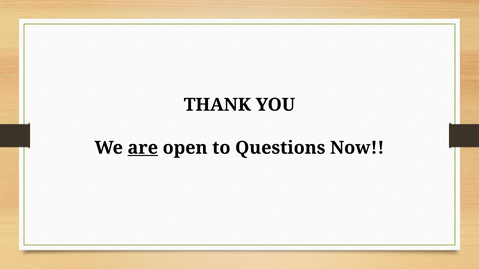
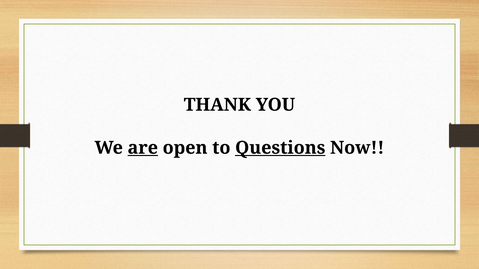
Questions underline: none -> present
